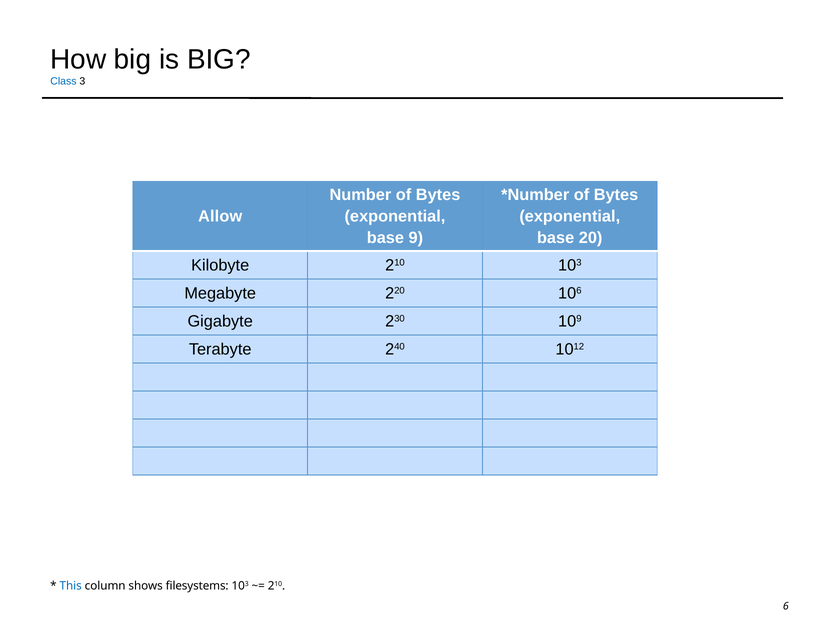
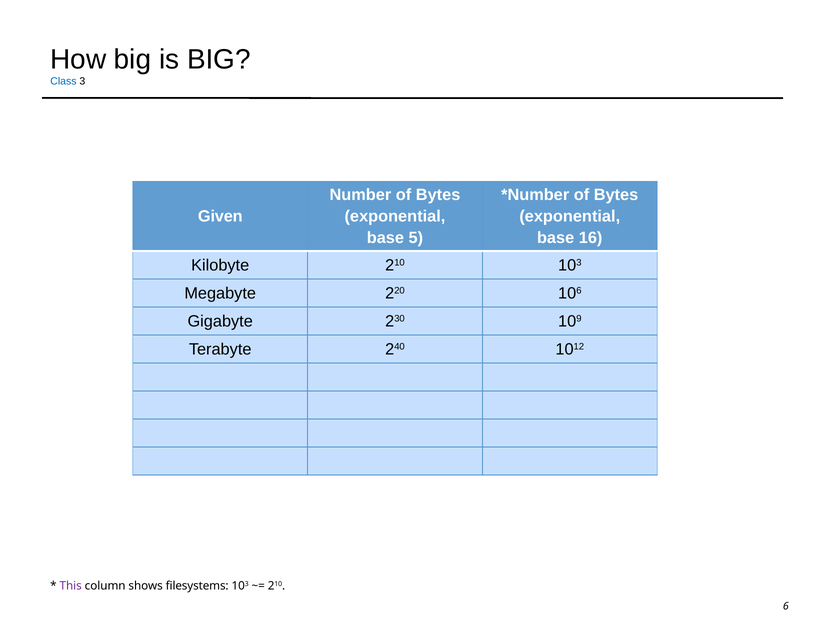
Allow: Allow -> Given
9: 9 -> 5
20: 20 -> 16
This colour: blue -> purple
